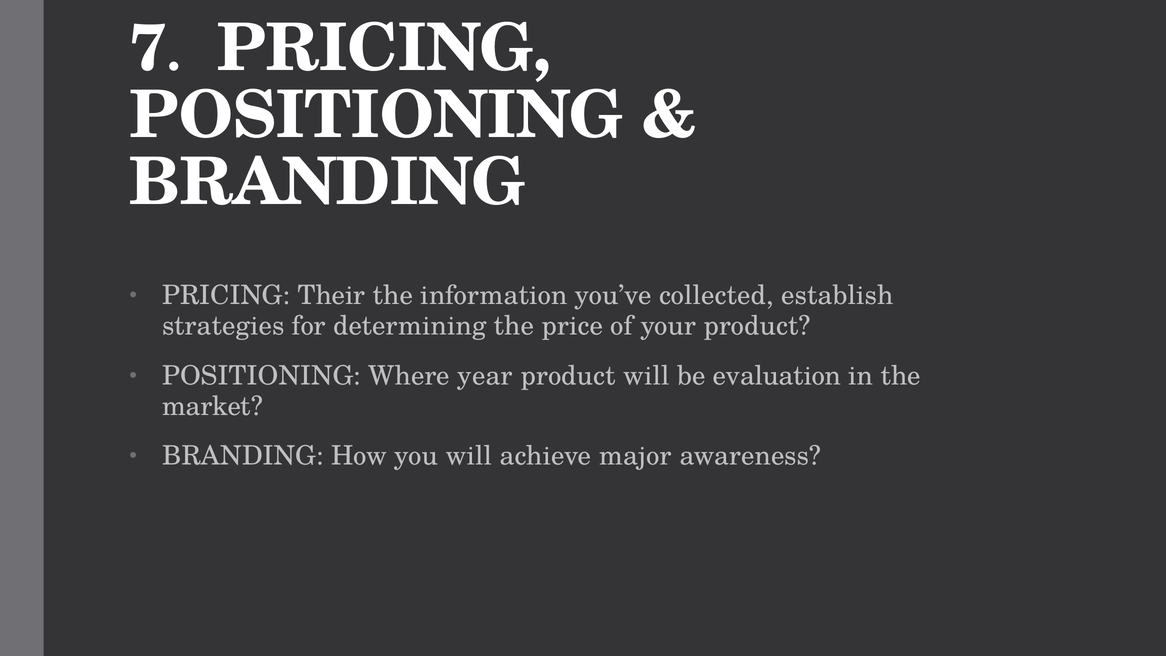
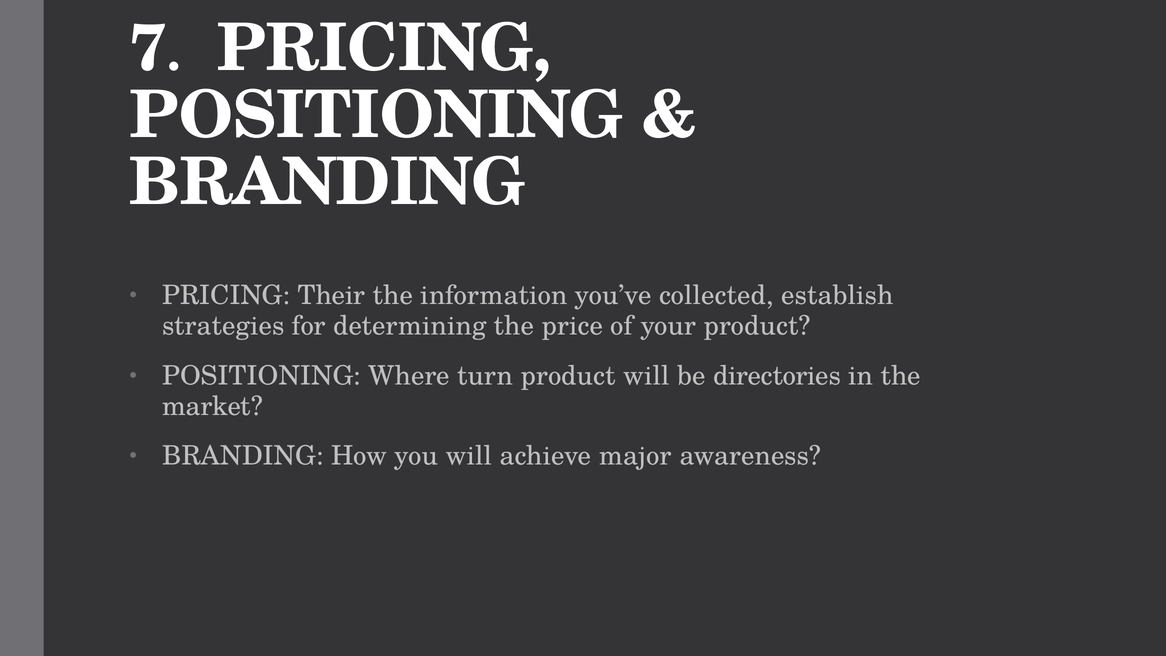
year: year -> turn
evaluation: evaluation -> directories
